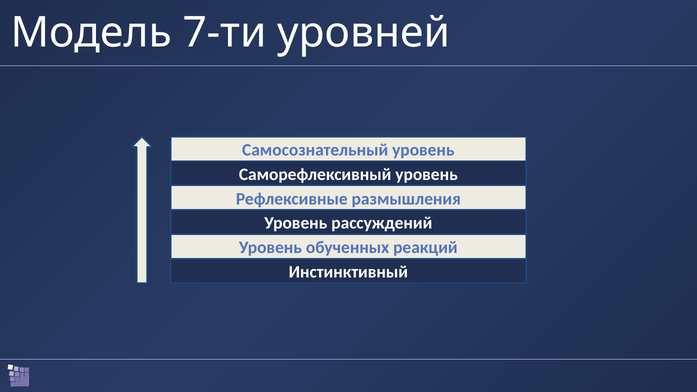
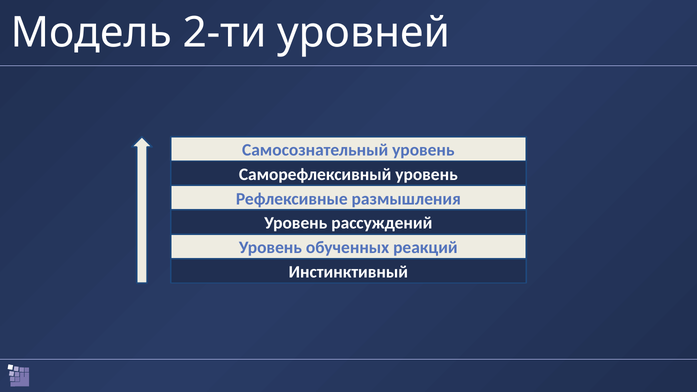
7-ти: 7-ти -> 2-ти
